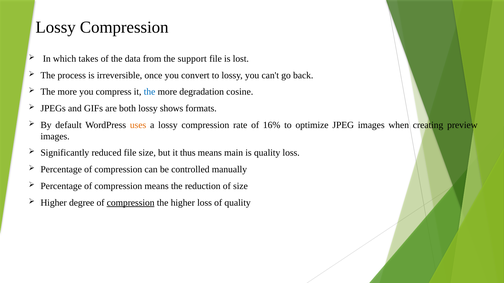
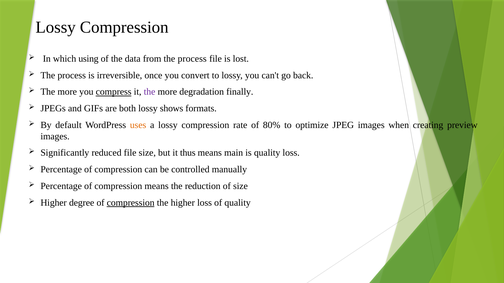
takes: takes -> using
from the support: support -> process
compress underline: none -> present
the at (150, 92) colour: blue -> purple
cosine: cosine -> finally
16%: 16% -> 80%
